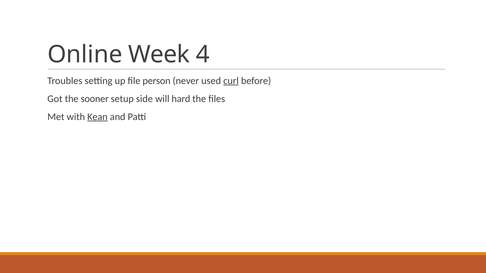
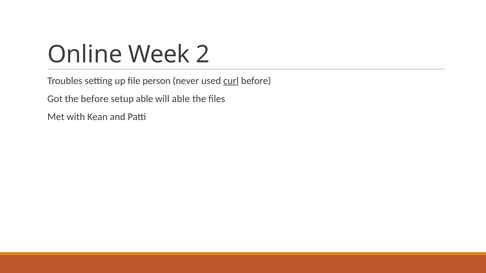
4: 4 -> 2
the sooner: sooner -> before
setup side: side -> able
will hard: hard -> able
Kean underline: present -> none
